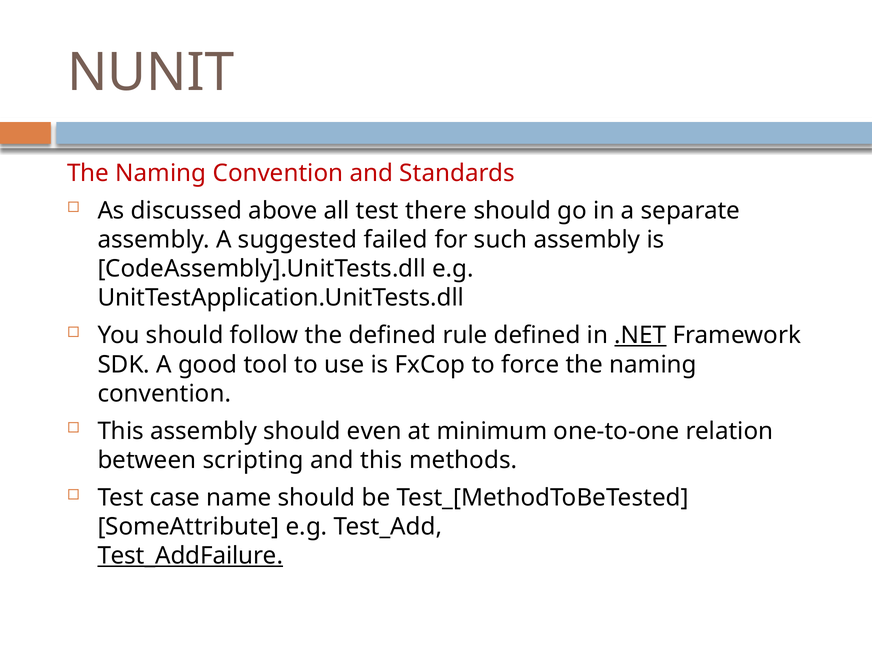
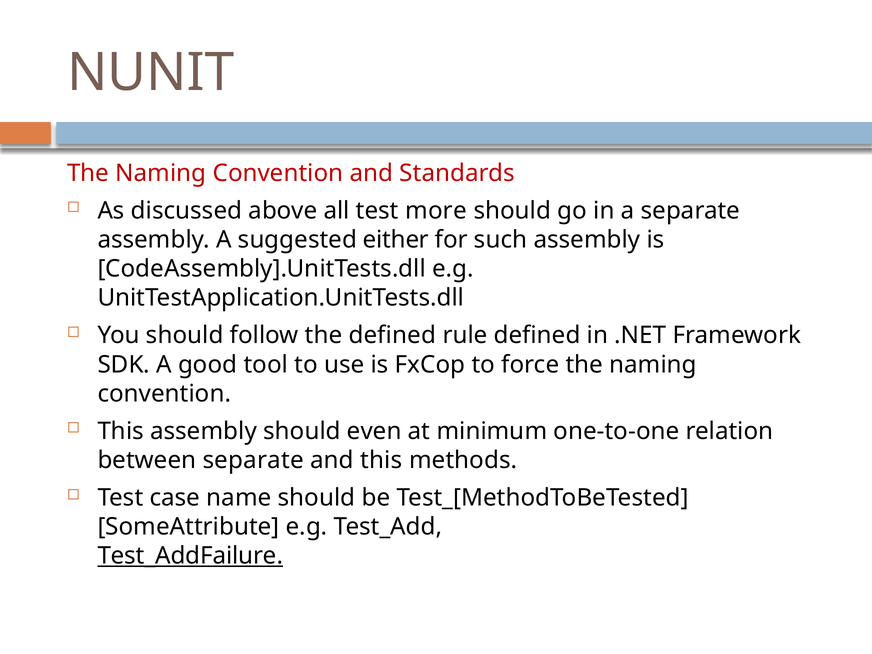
there: there -> more
failed: failed -> either
.NET underline: present -> none
between scripting: scripting -> separate
